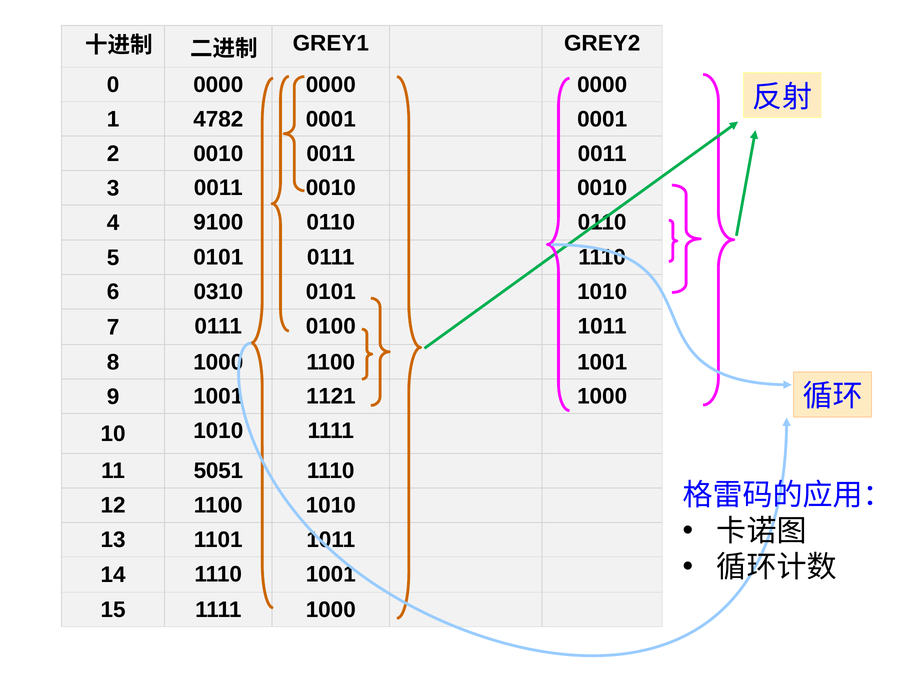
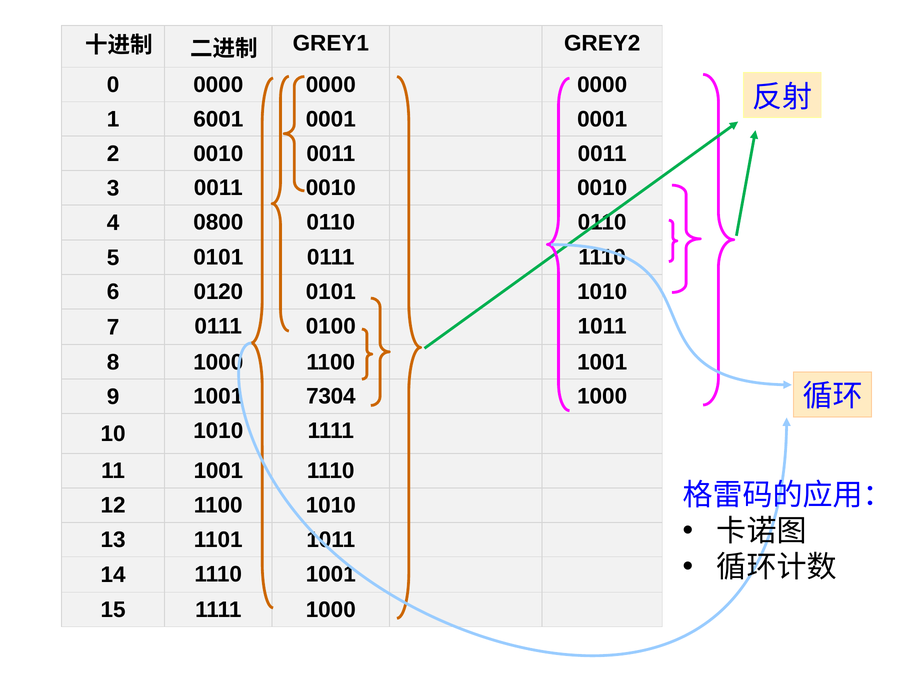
4782: 4782 -> 6001
9100: 9100 -> 0800
0310: 0310 -> 0120
1121: 1121 -> 7304
11 5051: 5051 -> 1001
